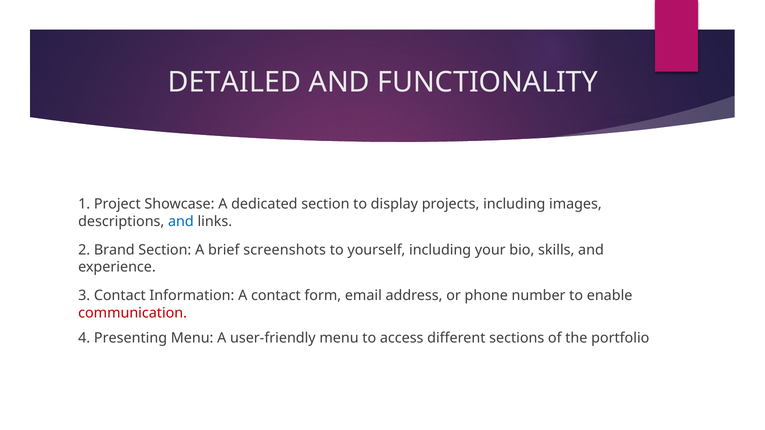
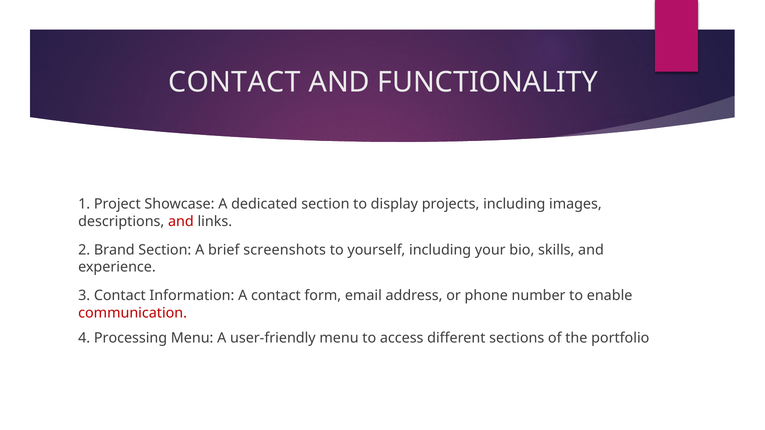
DETAILED at (235, 82): DETAILED -> CONTACT
and at (181, 222) colour: blue -> red
Presenting: Presenting -> Processing
